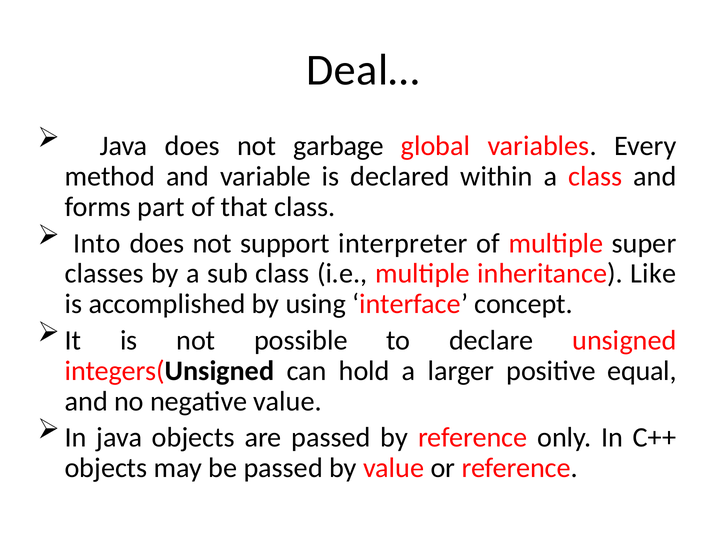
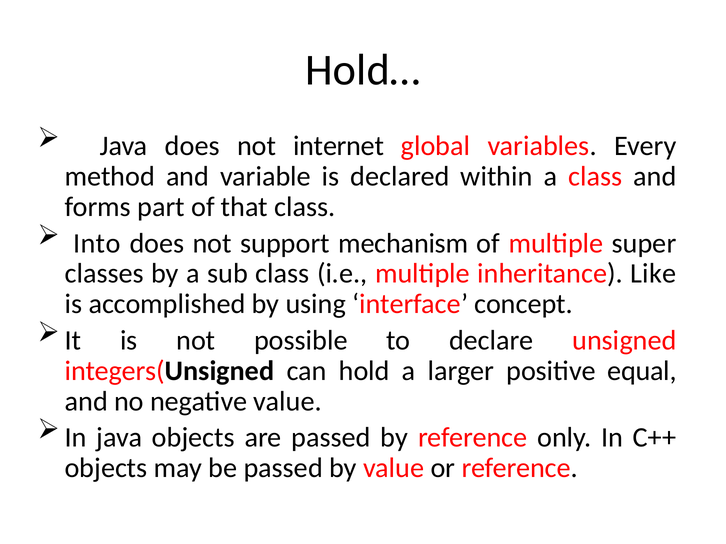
Deal…: Deal… -> Hold…
garbage: garbage -> internet
interpreter: interpreter -> mechanism
